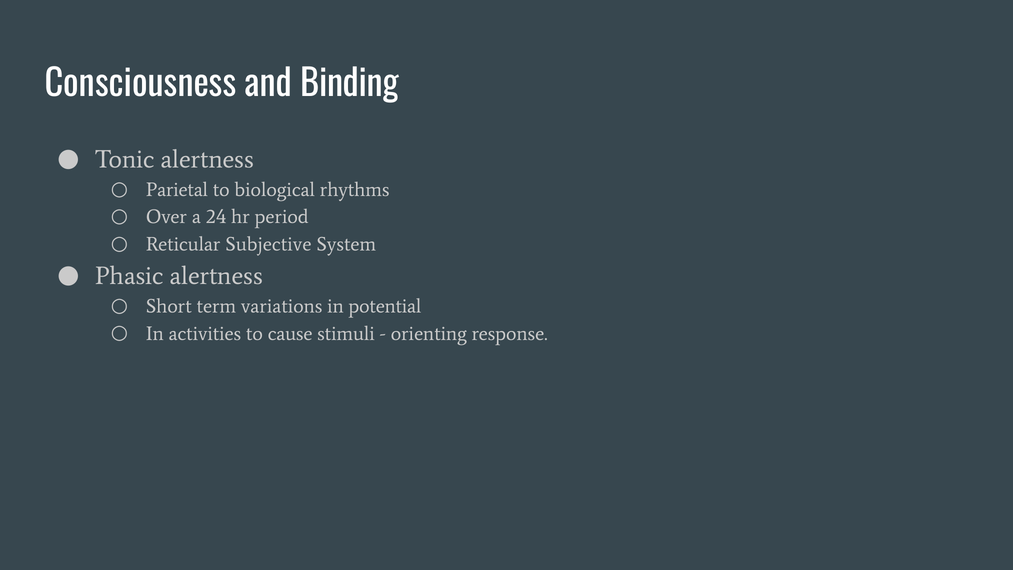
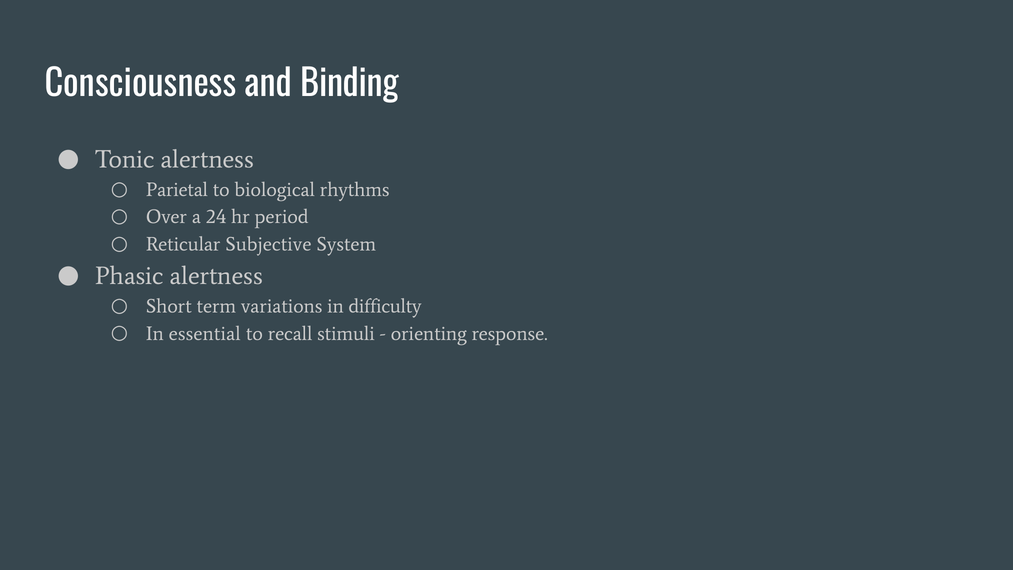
potential: potential -> difficulty
activities: activities -> essential
cause: cause -> recall
